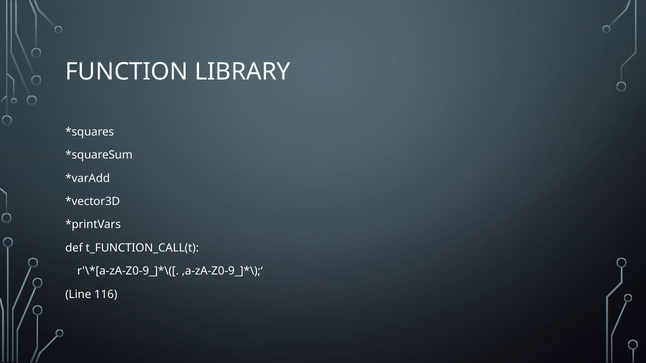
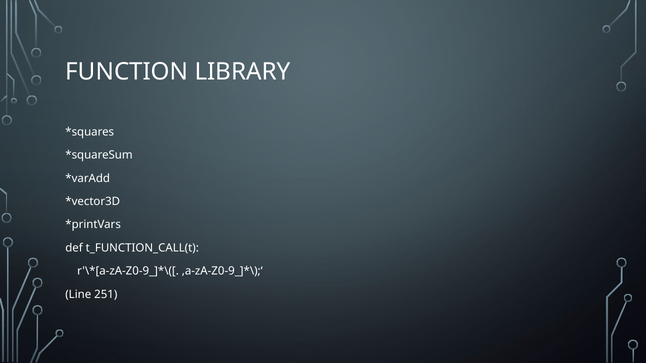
116: 116 -> 251
